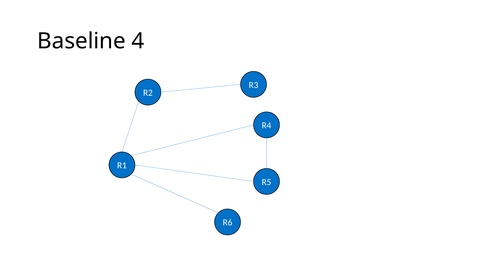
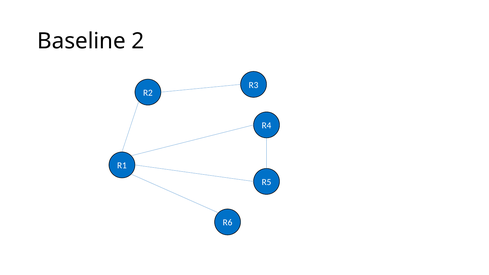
4: 4 -> 2
